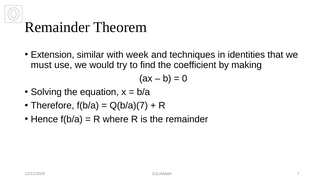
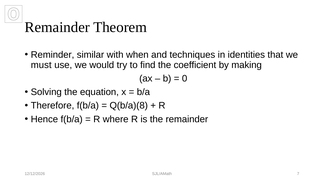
Extension: Extension -> Reminder
week: week -> when
Q(b/a)(7: Q(b/a)(7 -> Q(b/a)(8
